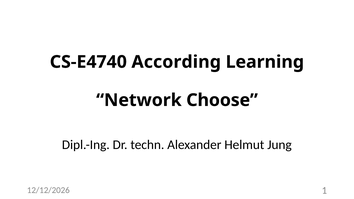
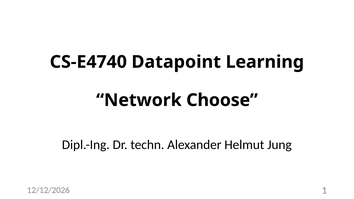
According: According -> Datapoint
